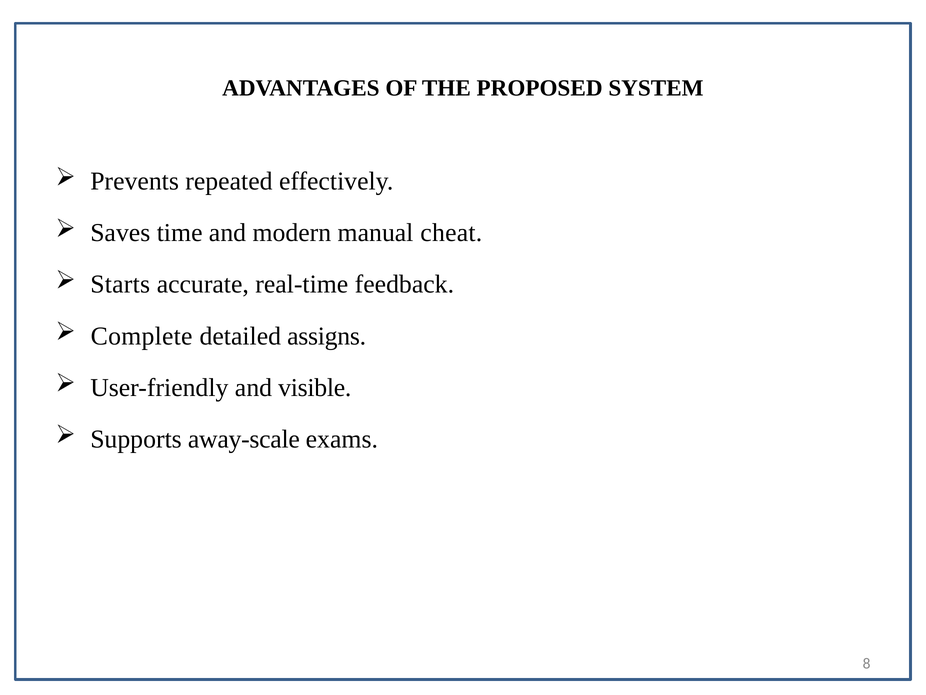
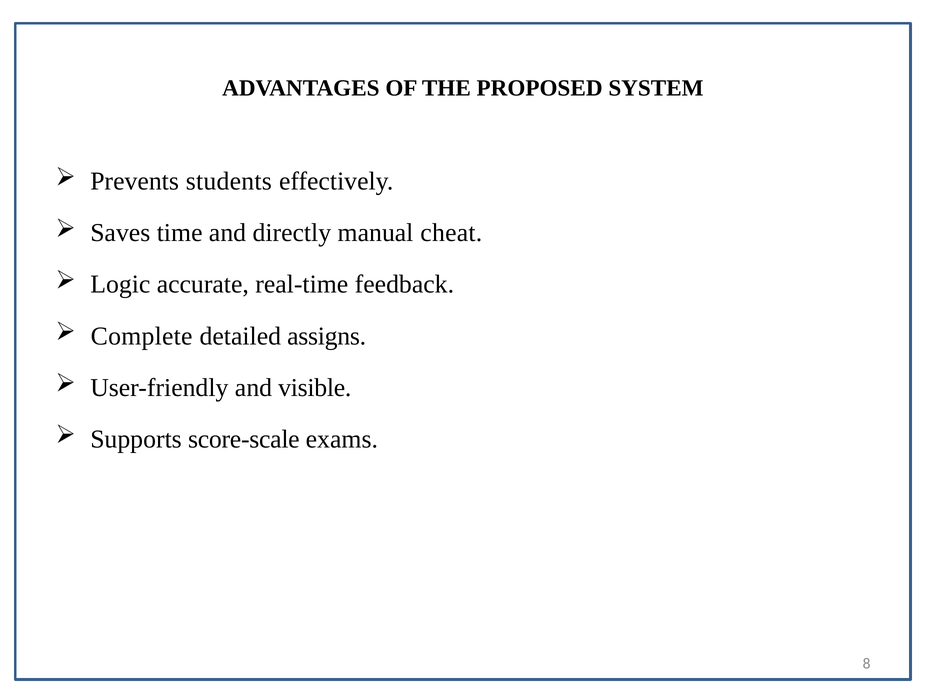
repeated: repeated -> students
modern: modern -> directly
Starts: Starts -> Logic
away-scale: away-scale -> score-scale
